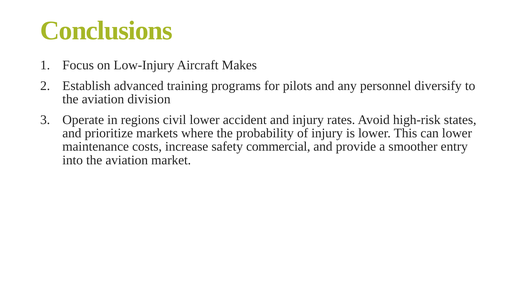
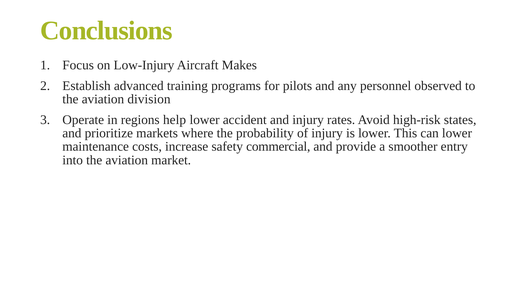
diversify: diversify -> observed
civil: civil -> help
